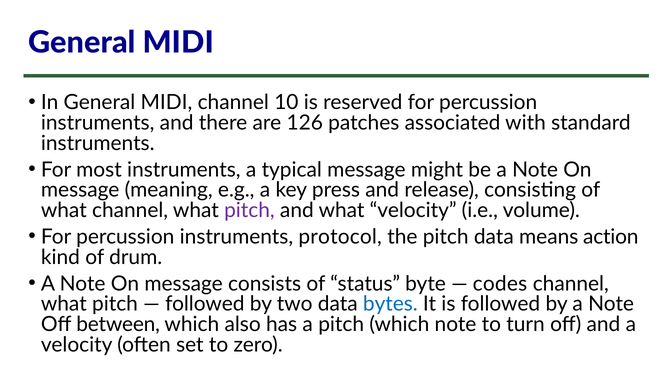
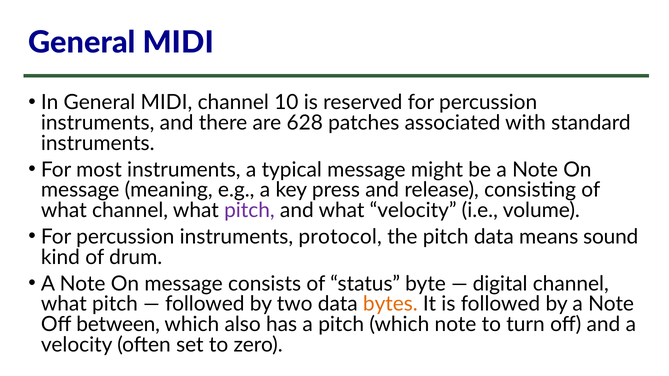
126: 126 -> 628
action: action -> sound
codes: codes -> digital
bytes colour: blue -> orange
